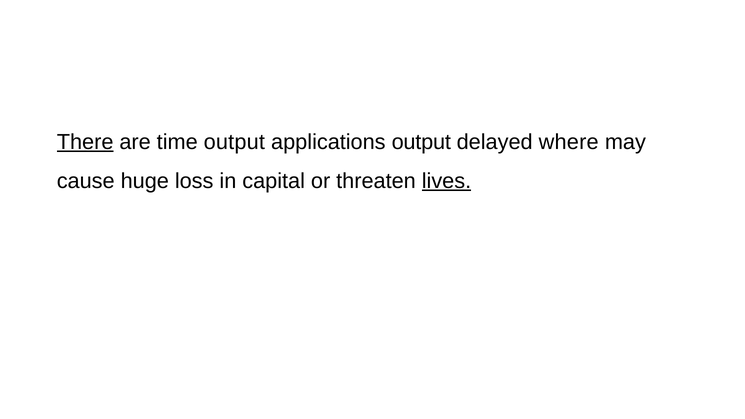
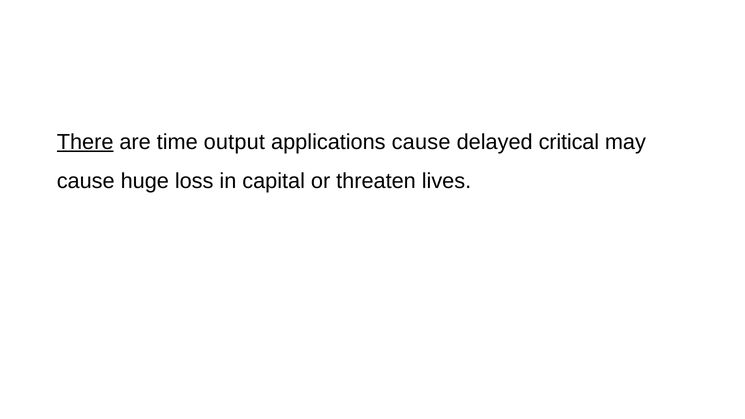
applications output: output -> cause
where: where -> critical
lives underline: present -> none
